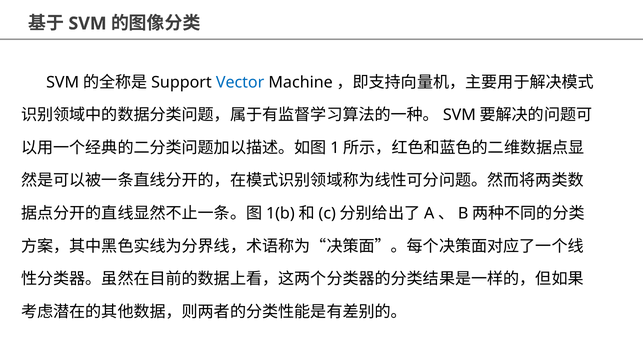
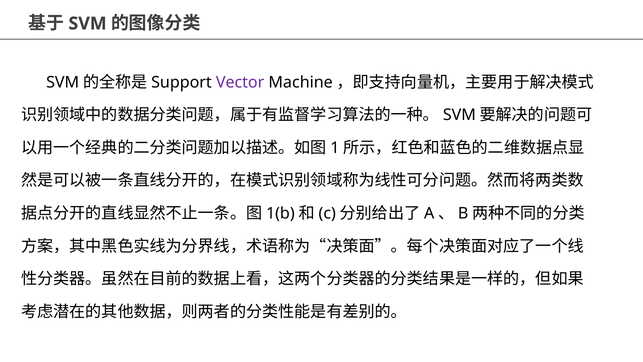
Vector colour: blue -> purple
